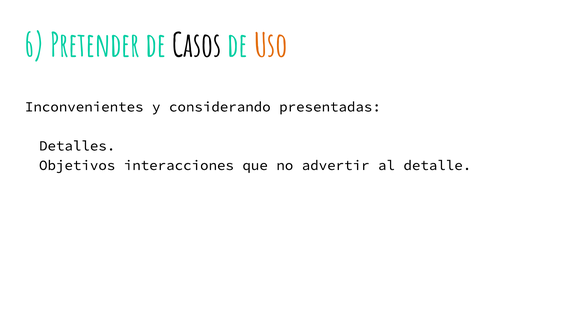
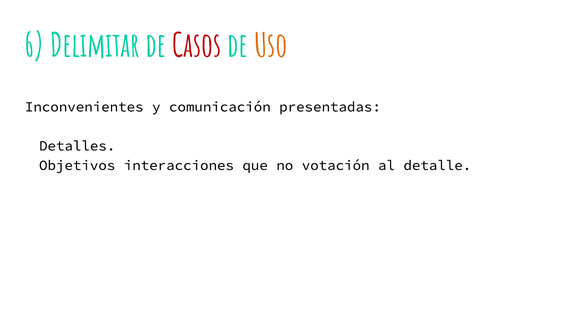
Pretender: Pretender -> Delimitar
Casos colour: black -> red
considerando: considerando -> comunicación
advertir: advertir -> votación
